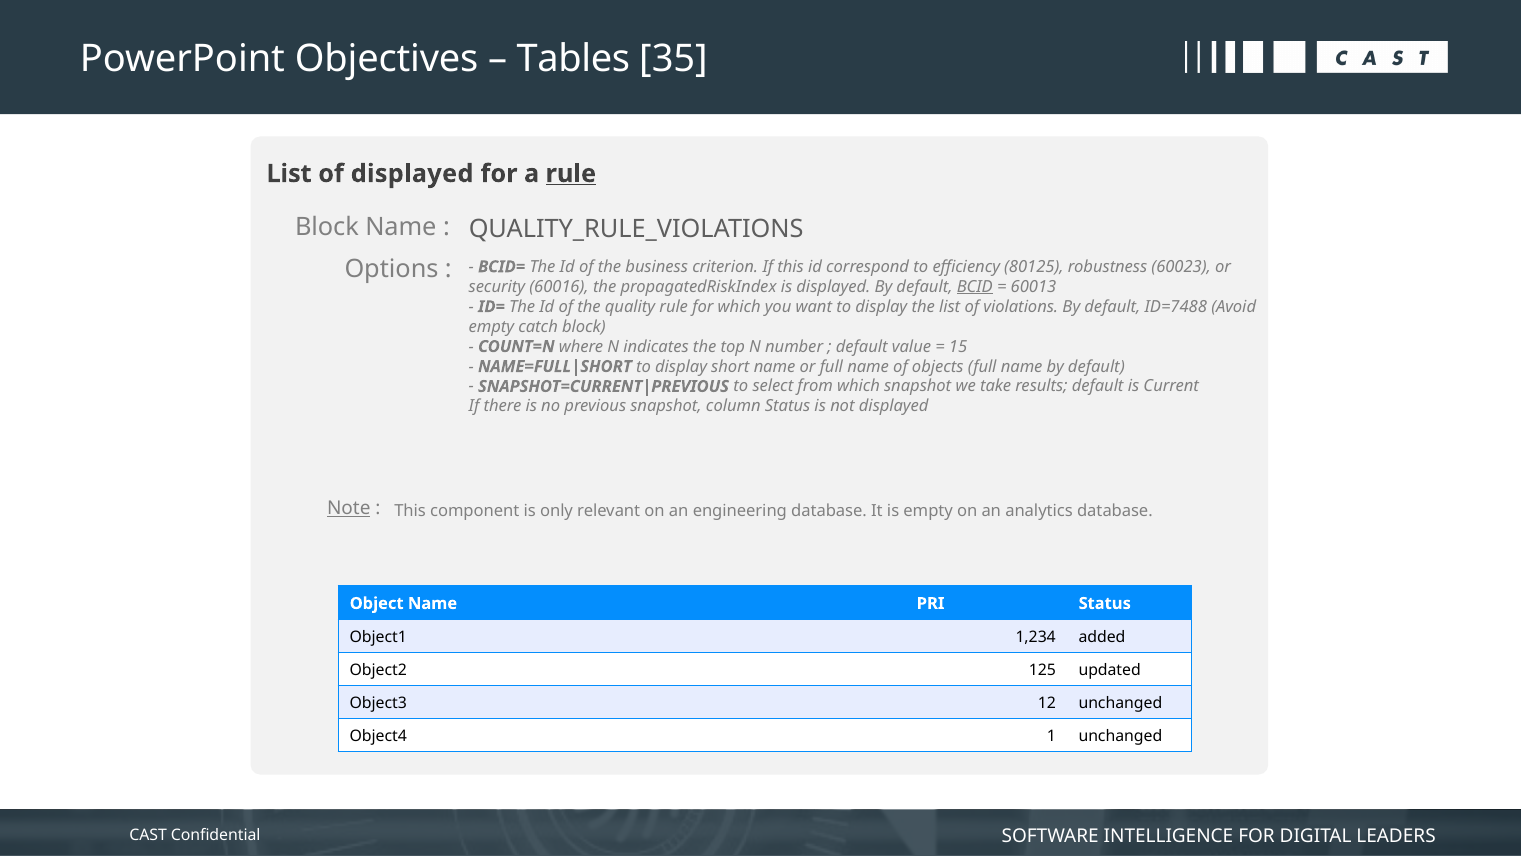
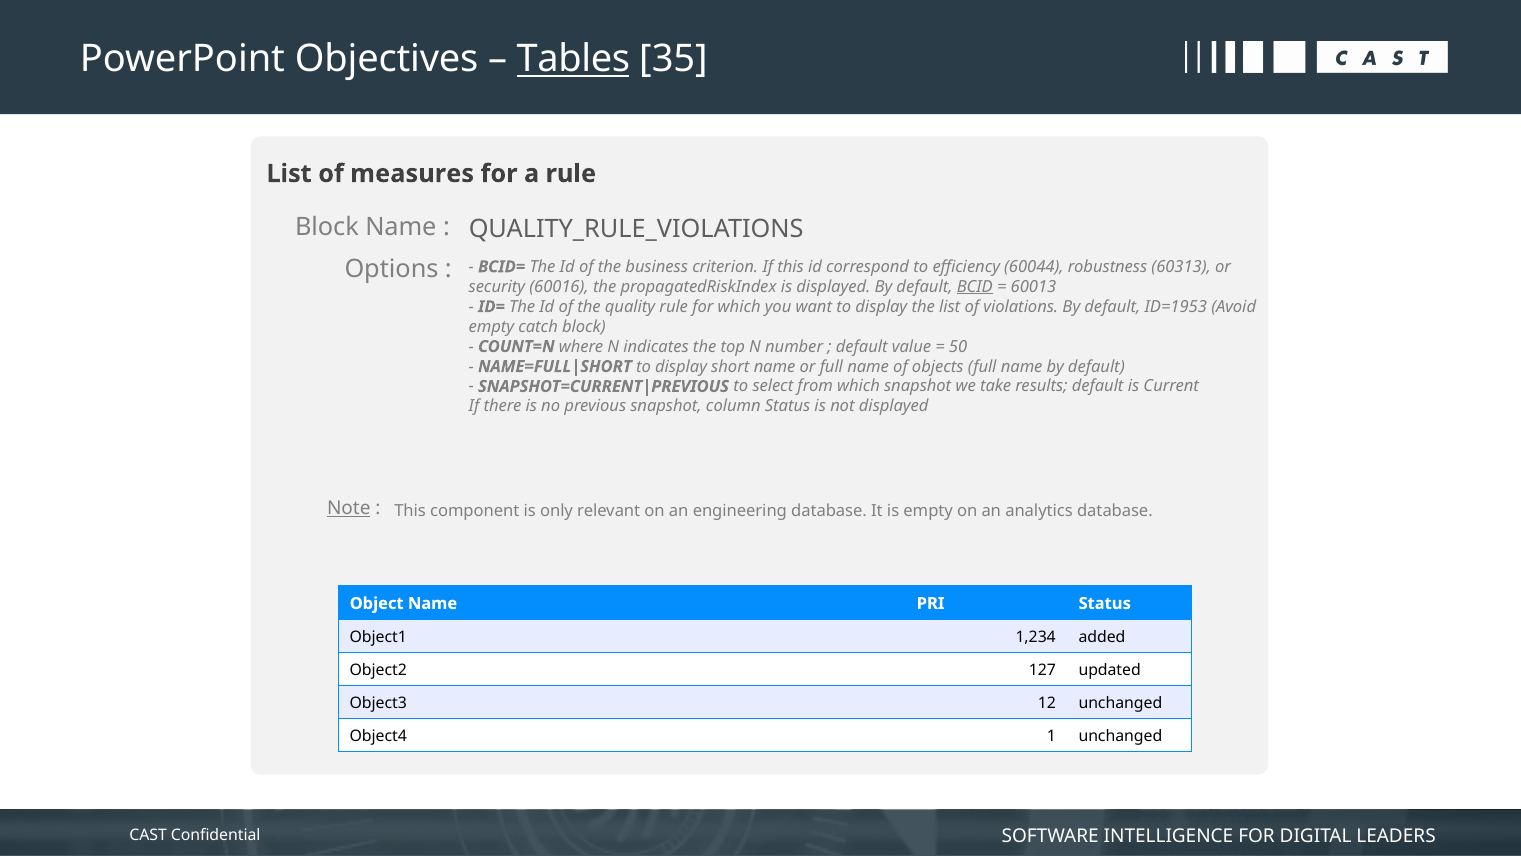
Tables underline: none -> present
of displayed: displayed -> measures
rule at (571, 174) underline: present -> none
80125: 80125 -> 60044
60023: 60023 -> 60313
ID=7488: ID=7488 -> ID=1953
15: 15 -> 50
125: 125 -> 127
